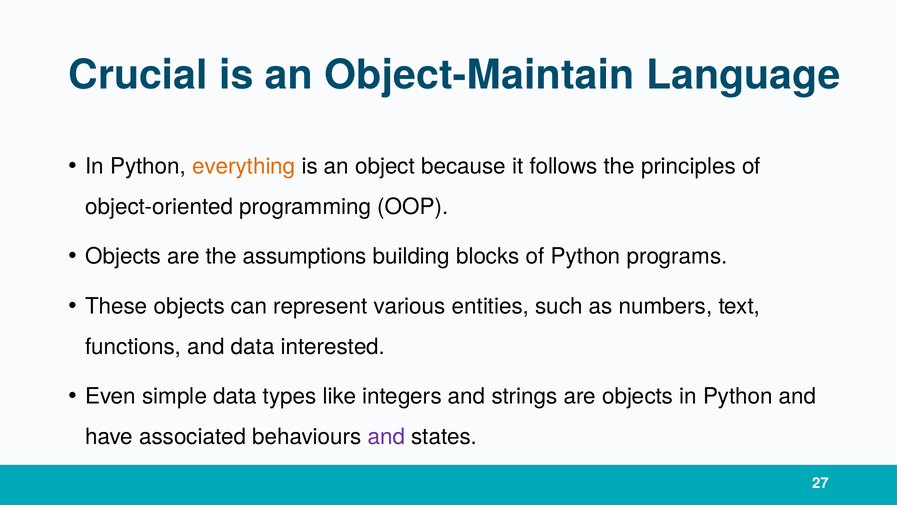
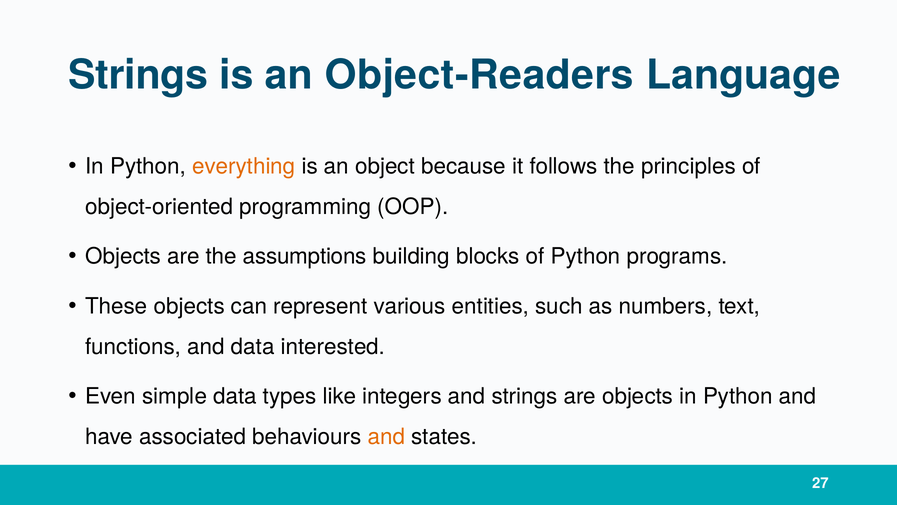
Crucial at (138, 75): Crucial -> Strings
Object-Maintain: Object-Maintain -> Object-Readers
and at (386, 436) colour: purple -> orange
